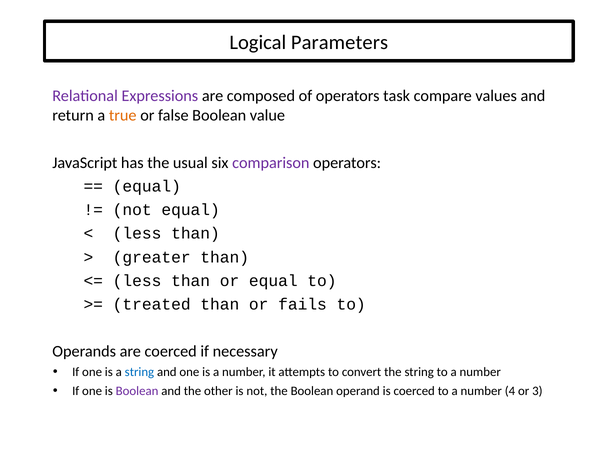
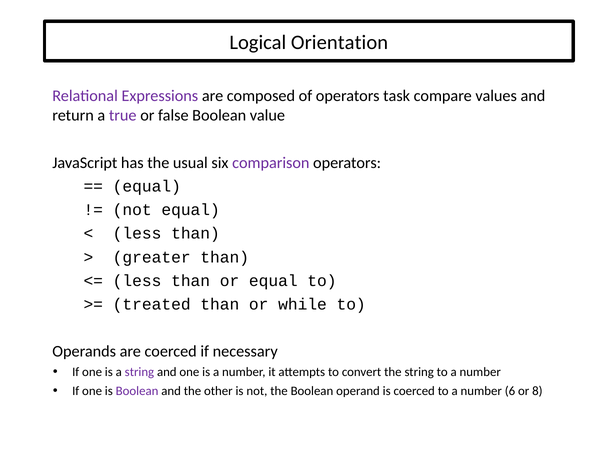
Parameters: Parameters -> Orientation
true colour: orange -> purple
fails: fails -> while
string at (139, 372) colour: blue -> purple
4: 4 -> 6
3: 3 -> 8
